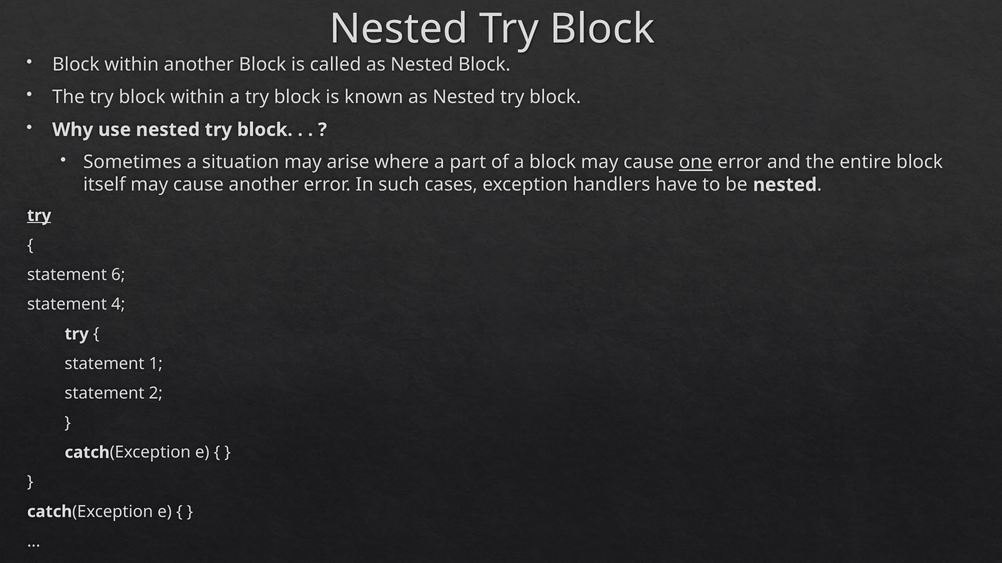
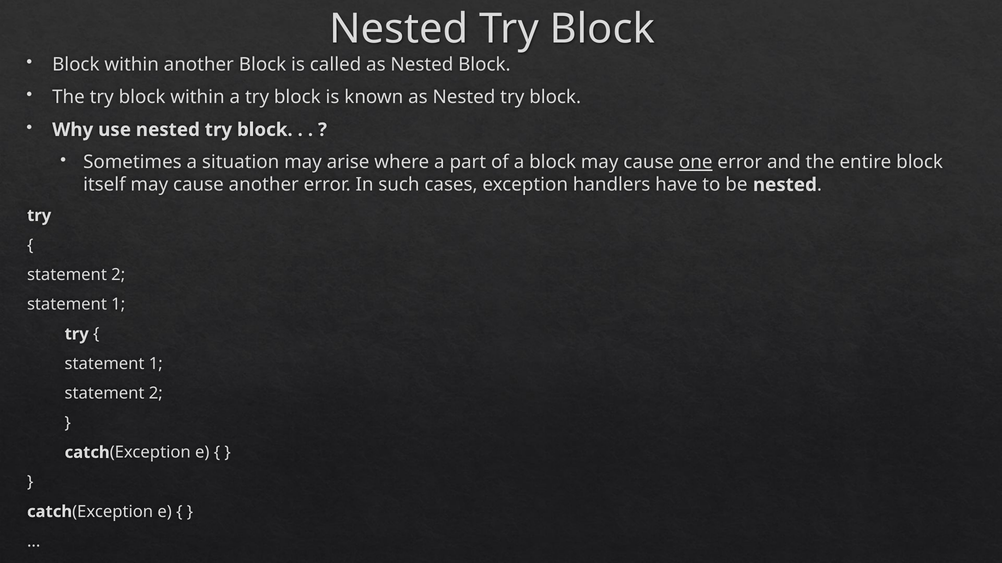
try at (39, 216) underline: present -> none
6 at (118, 275): 6 -> 2
4 at (118, 305): 4 -> 1
